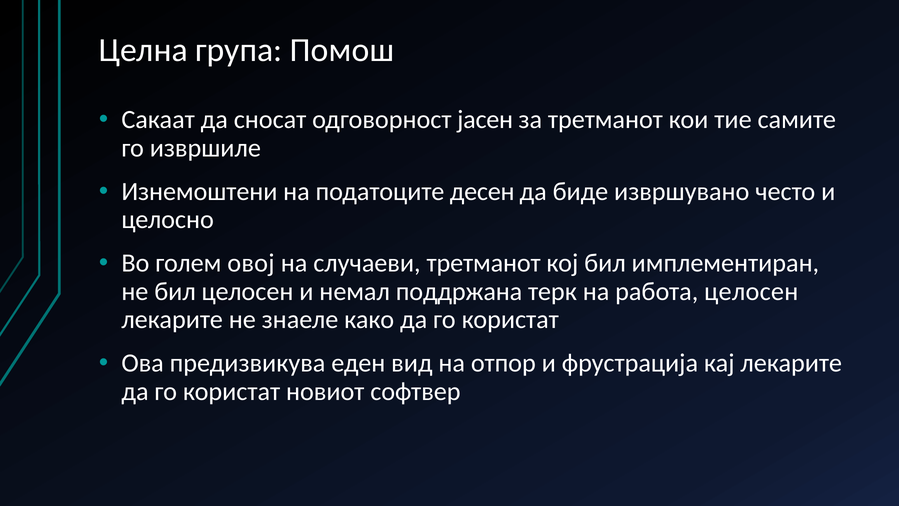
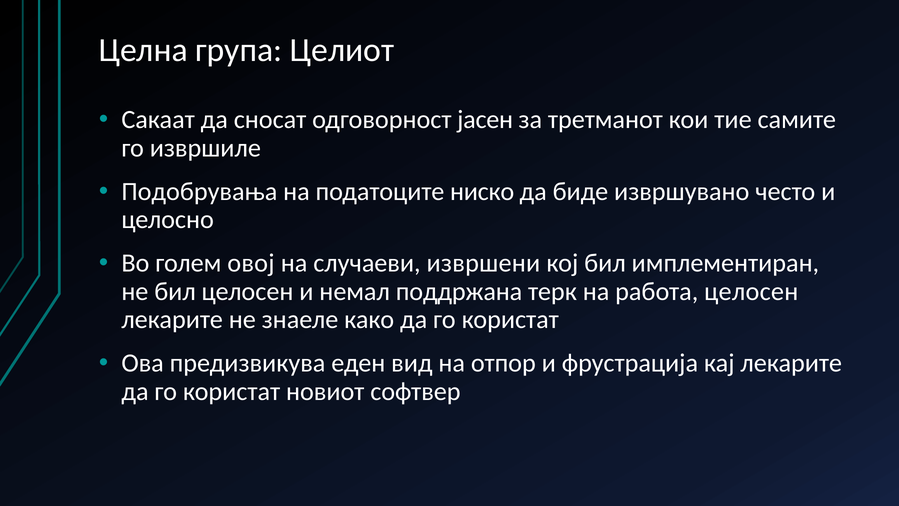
Помош: Помош -> Целиот
Изнемоштени: Изнемоштени -> Подобрувања
десен: десен -> ниско
случаеви третманот: третманот -> извршени
